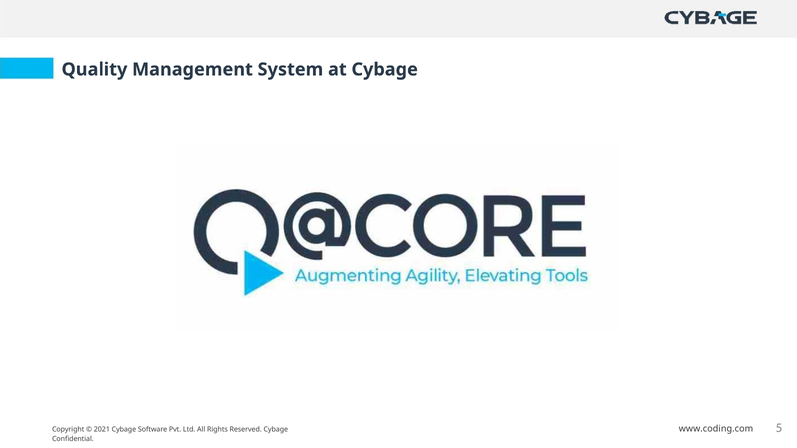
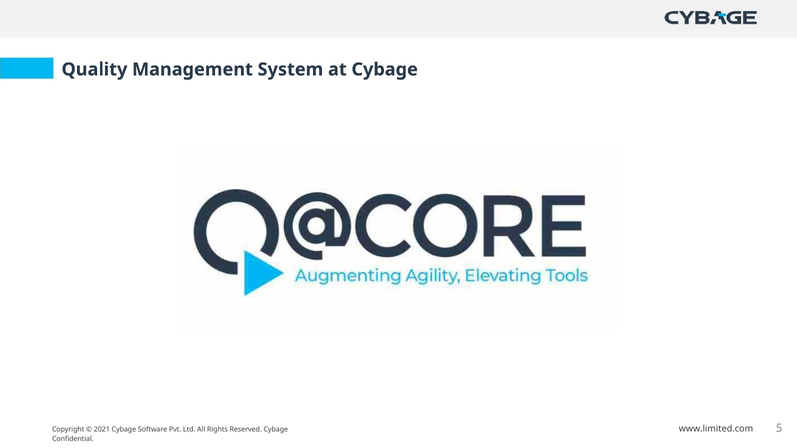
www.coding.com: www.coding.com -> www.limited.com
